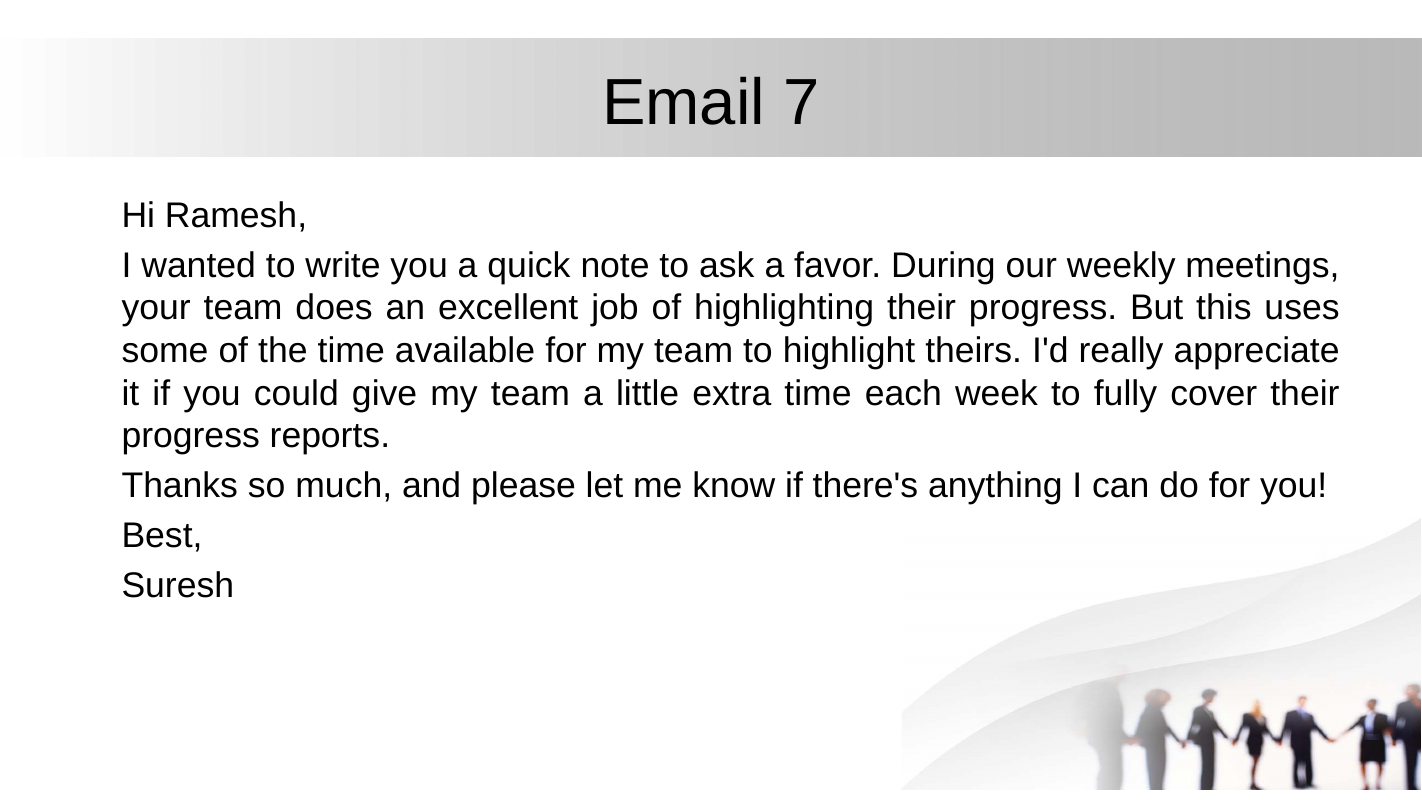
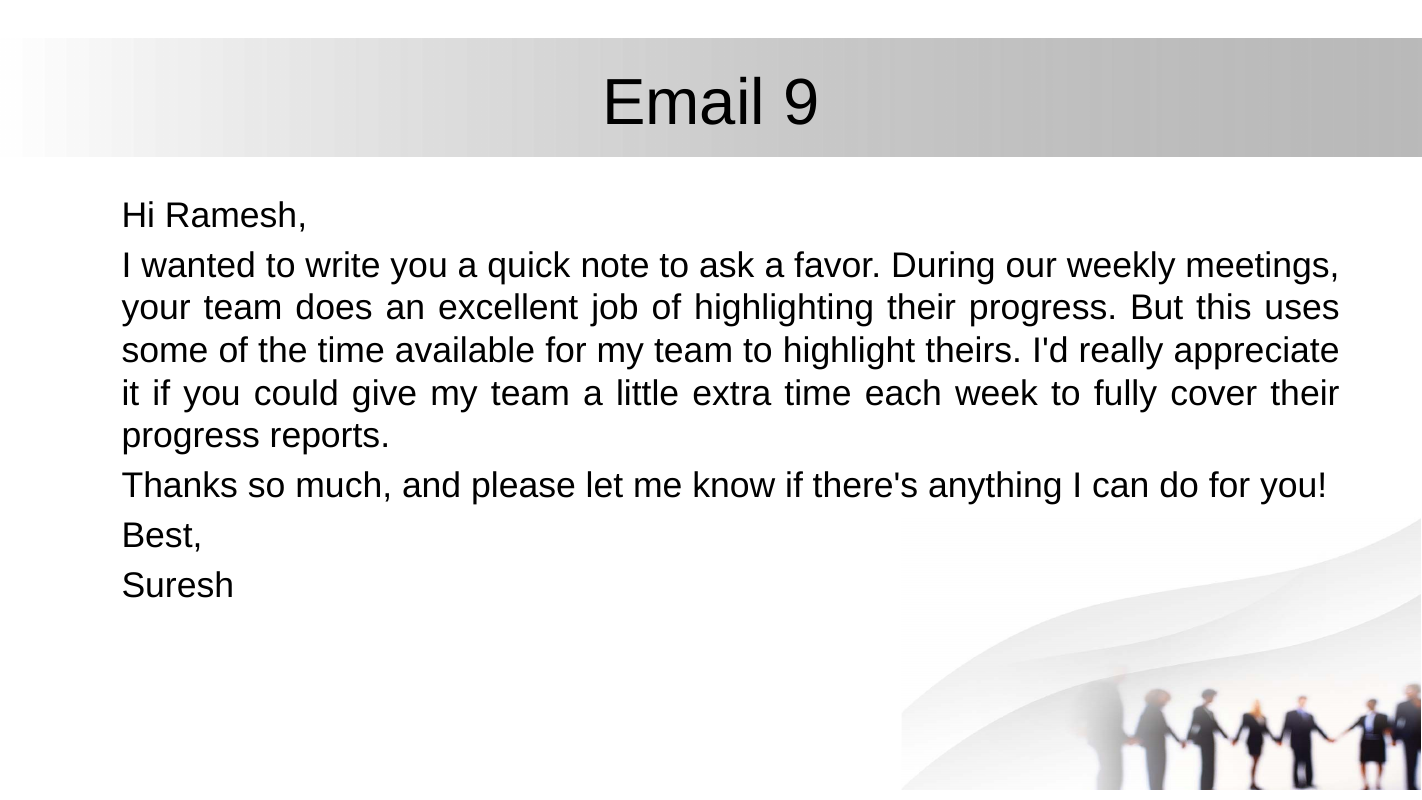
7: 7 -> 9
